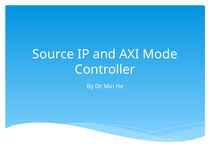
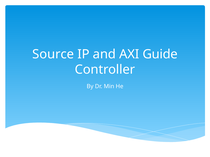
Mode: Mode -> Guide
